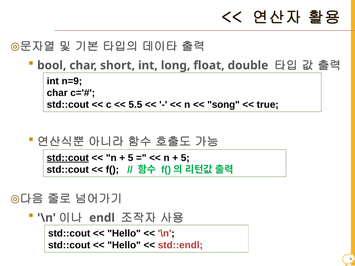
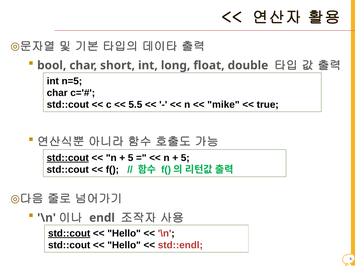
n=9: n=9 -> n=5
song: song -> mike
std::cout at (69, 234) underline: none -> present
